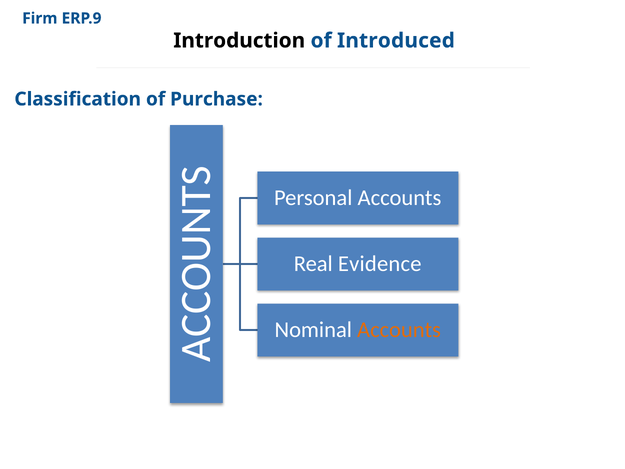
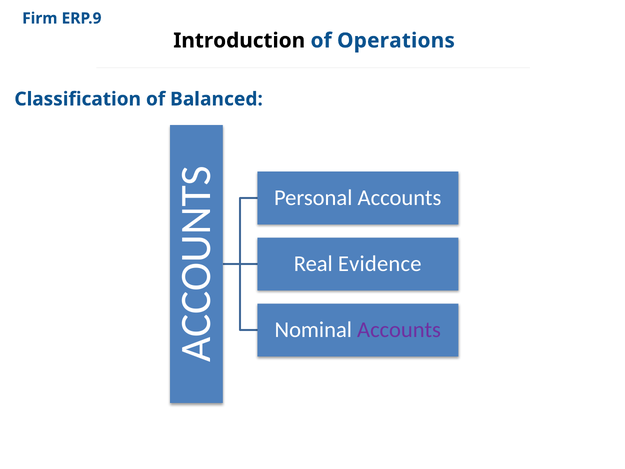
Introduced: Introduced -> Operations
Purchase: Purchase -> Balanced
Accounts at (399, 330) colour: orange -> purple
